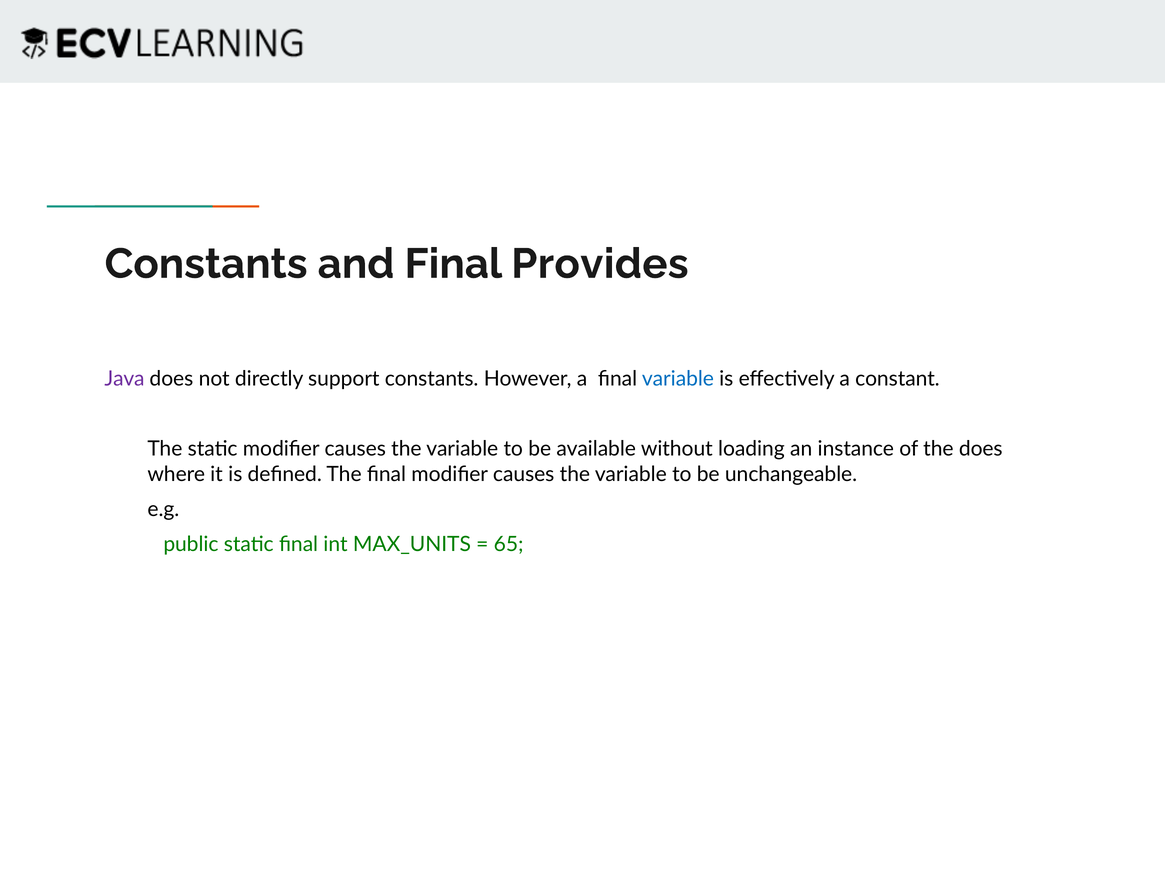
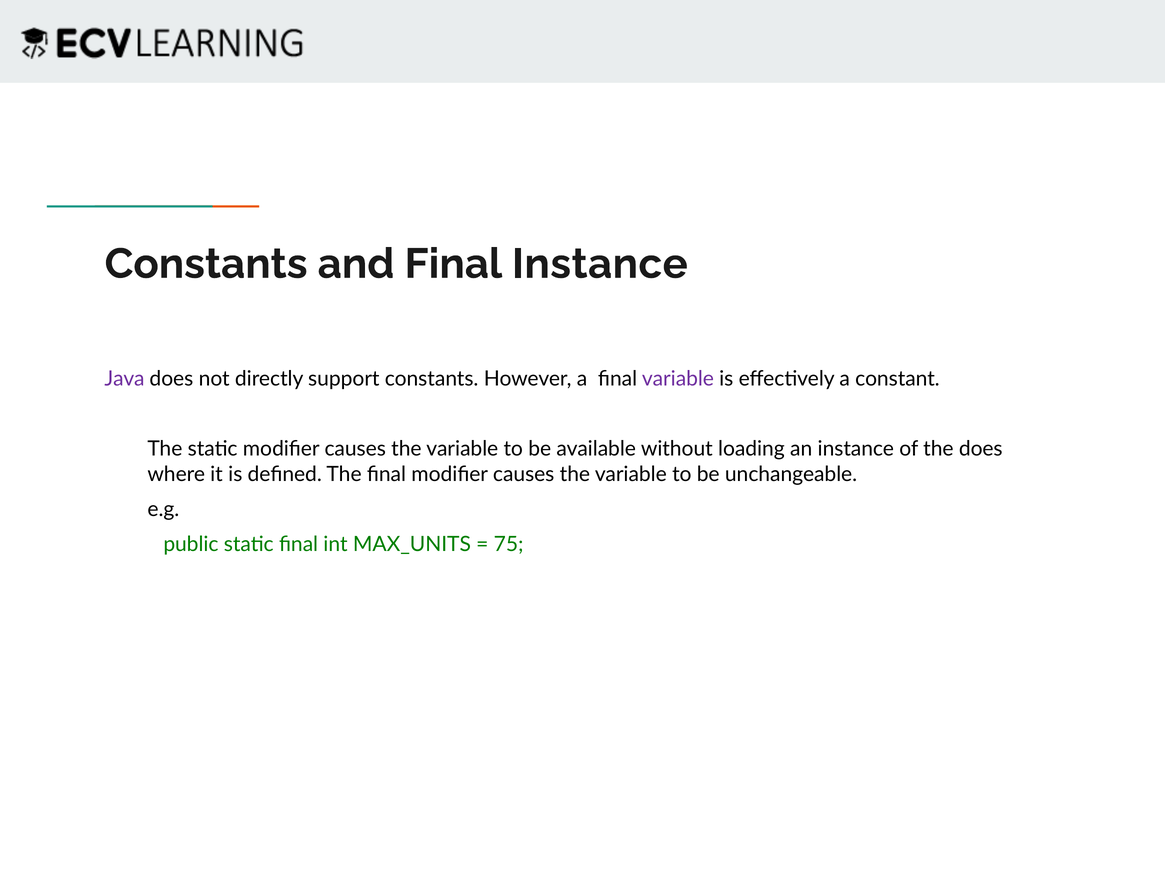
Final Provides: Provides -> Instance
variable at (678, 379) colour: blue -> purple
65: 65 -> 75
